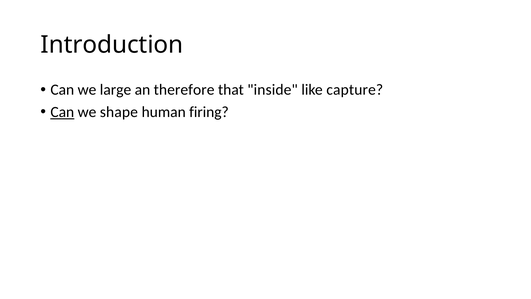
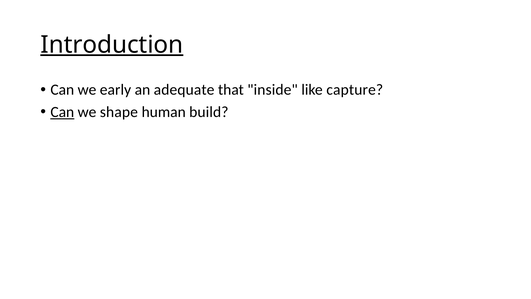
Introduction underline: none -> present
large: large -> early
therefore: therefore -> adequate
firing: firing -> build
